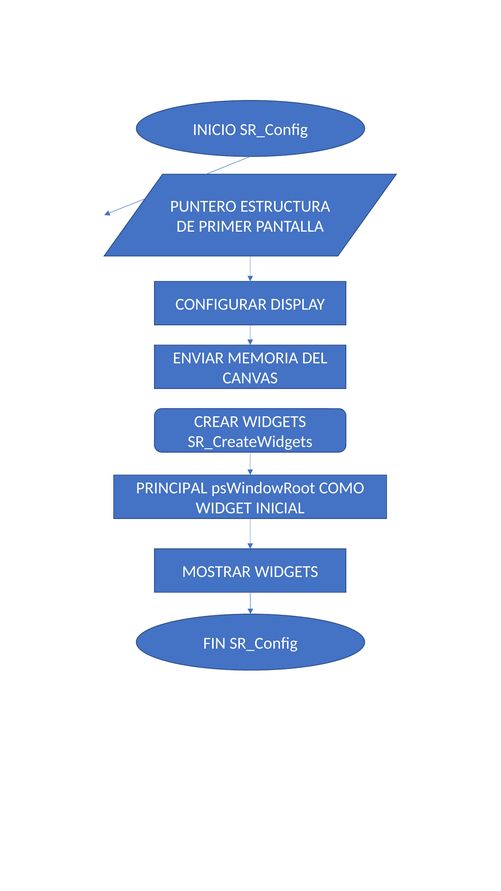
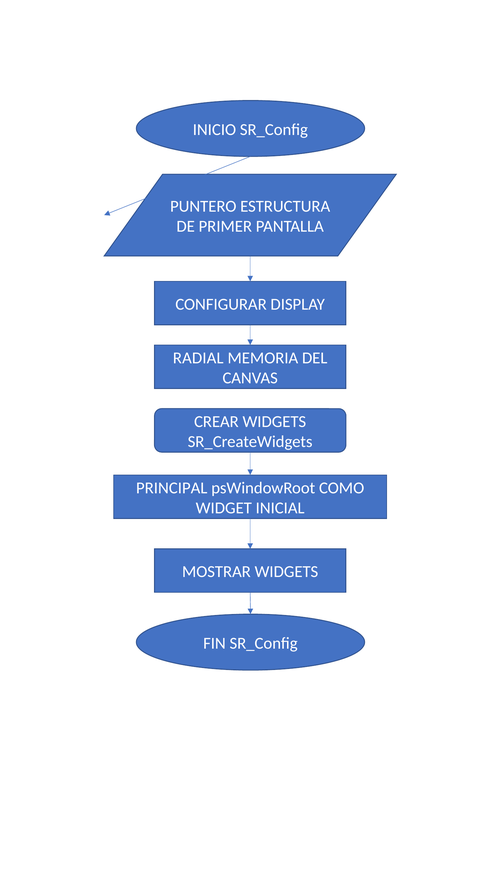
ENVIAR: ENVIAR -> RADIAL
